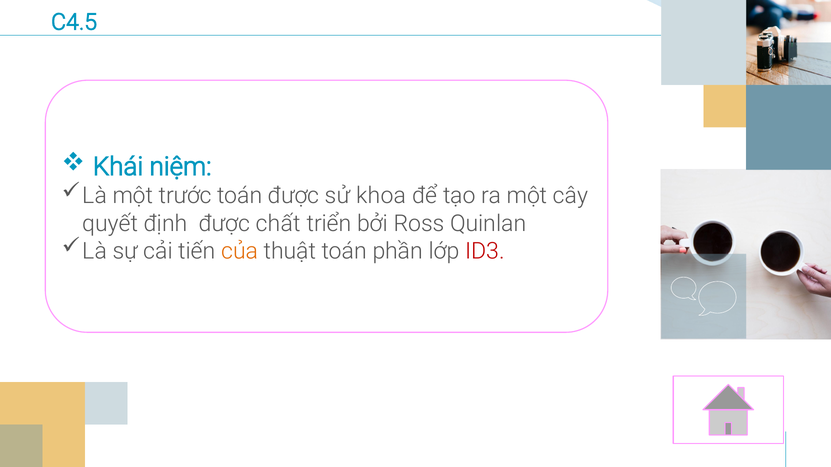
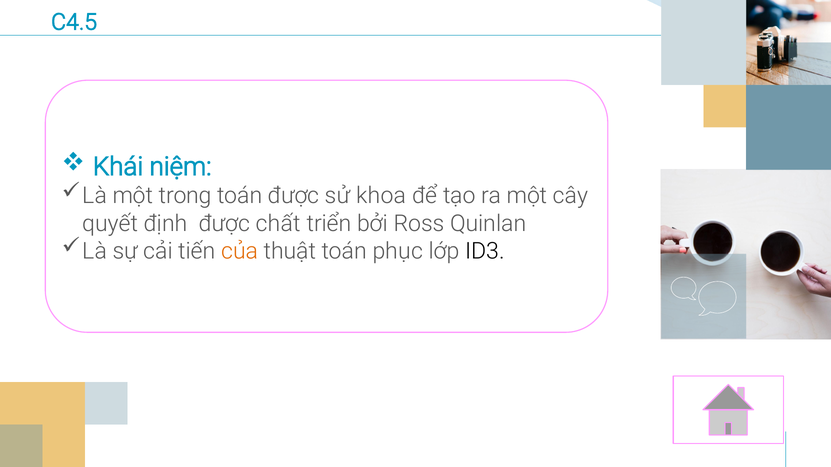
trước: trước -> trong
phần: phần -> phục
ID3 colour: red -> black
